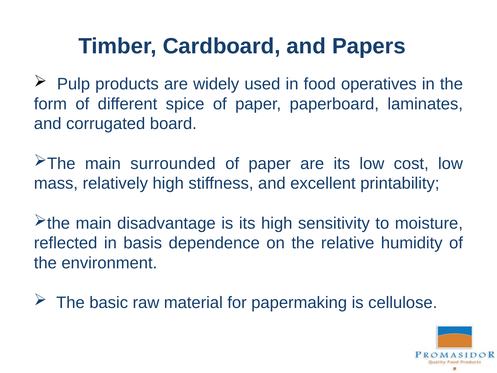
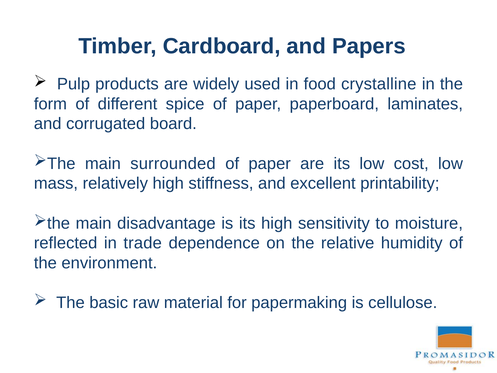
operatives: operatives -> crystalline
basis: basis -> trade
